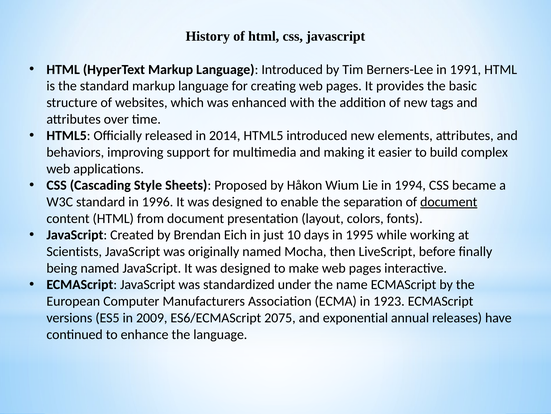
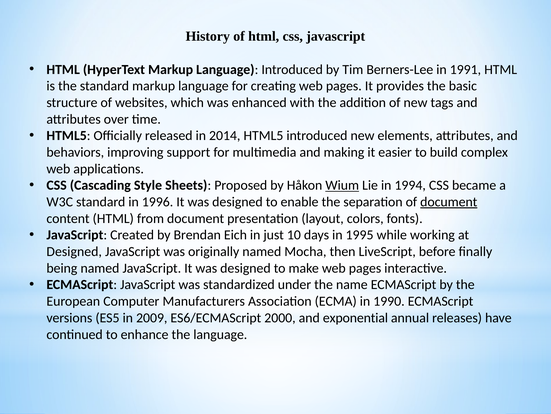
Wium underline: none -> present
Scientists at (74, 251): Scientists -> Designed
1923: 1923 -> 1990
2075: 2075 -> 2000
